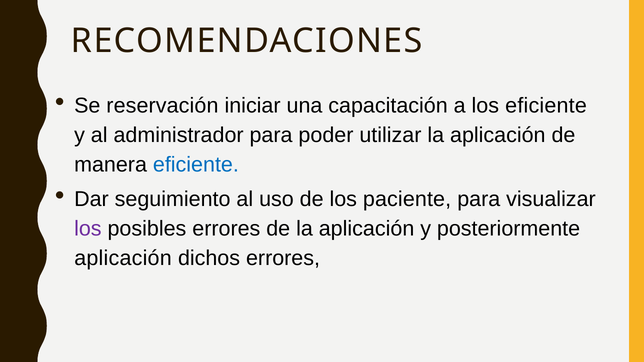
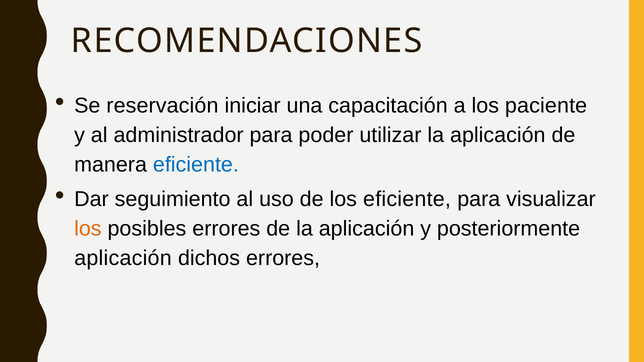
los eficiente: eficiente -> paciente
los paciente: paciente -> eficiente
los at (88, 229) colour: purple -> orange
